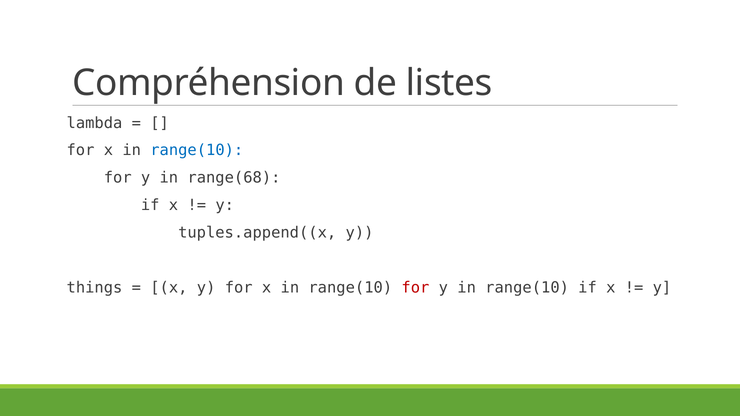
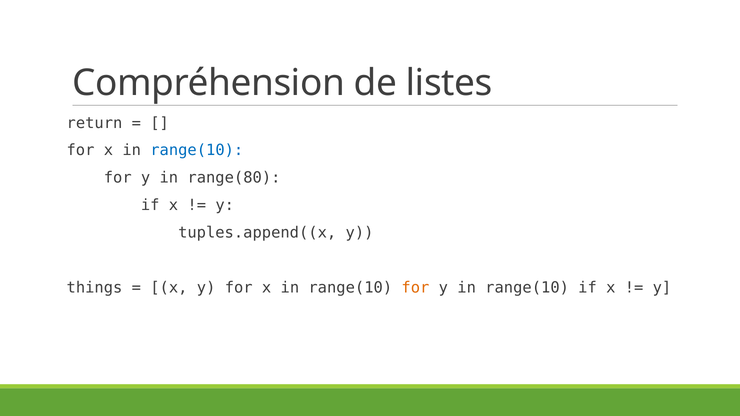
lambda: lambda -> return
range(68: range(68 -> range(80
for at (415, 288) colour: red -> orange
